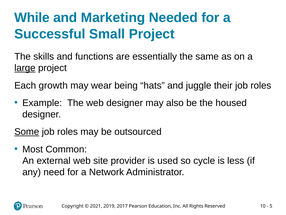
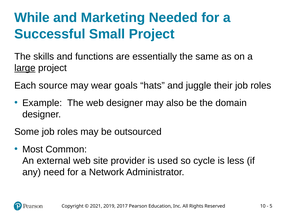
growth: growth -> source
being: being -> goals
housed: housed -> domain
Some underline: present -> none
